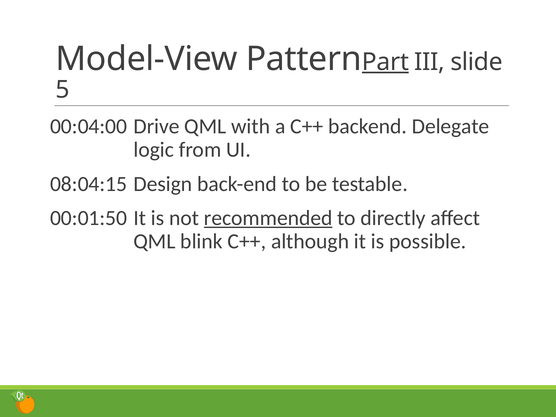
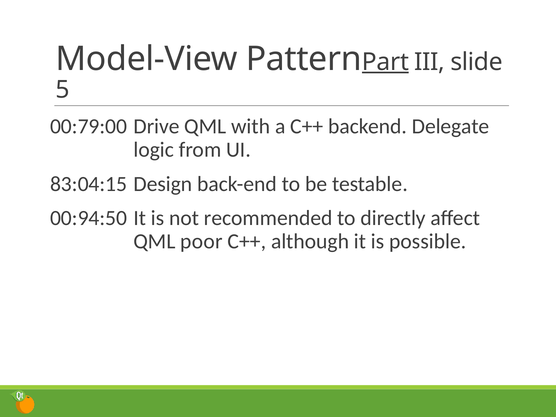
00:04:00: 00:04:00 -> 00:79:00
08:04:15: 08:04:15 -> 83:04:15
00:01:50: 00:01:50 -> 00:94:50
recommended underline: present -> none
blink: blink -> poor
